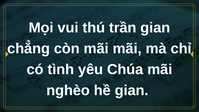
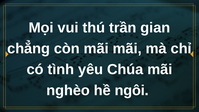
hề gian: gian -> ngôi
